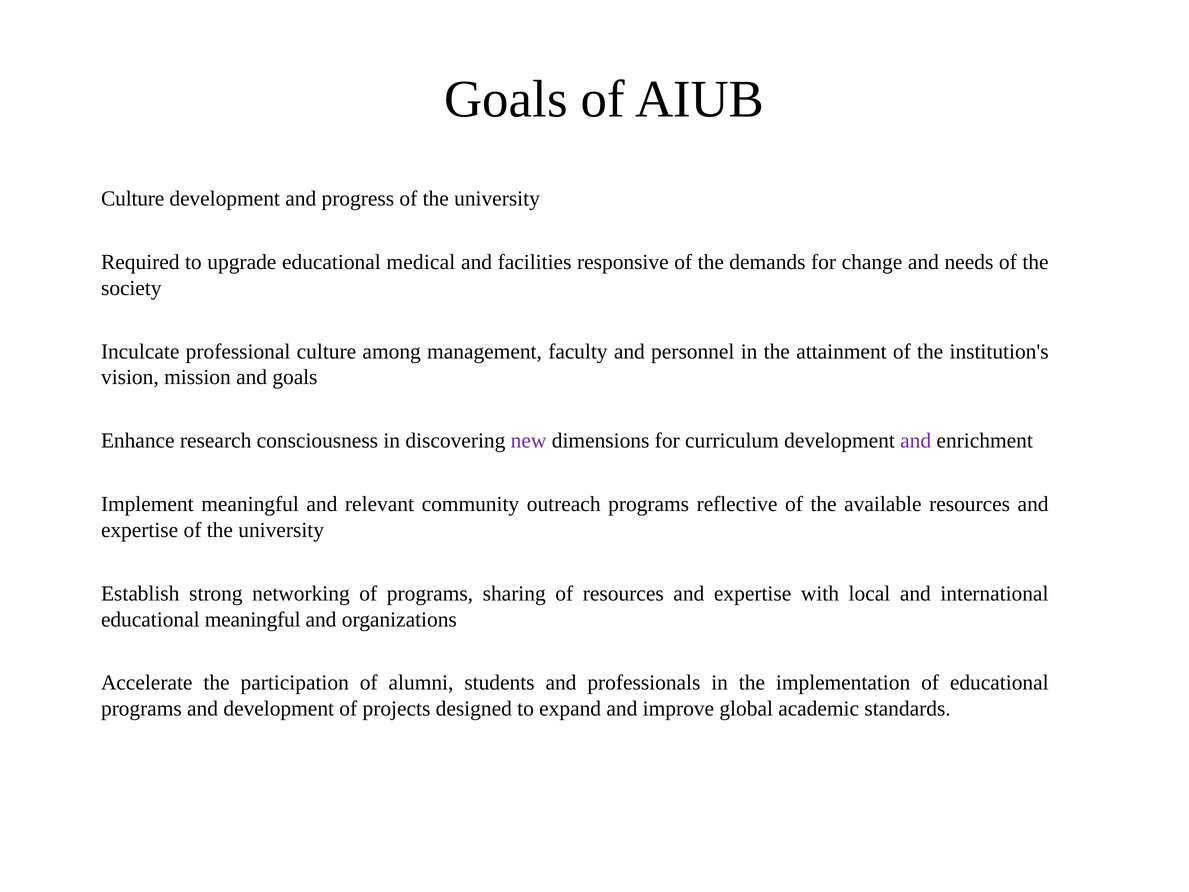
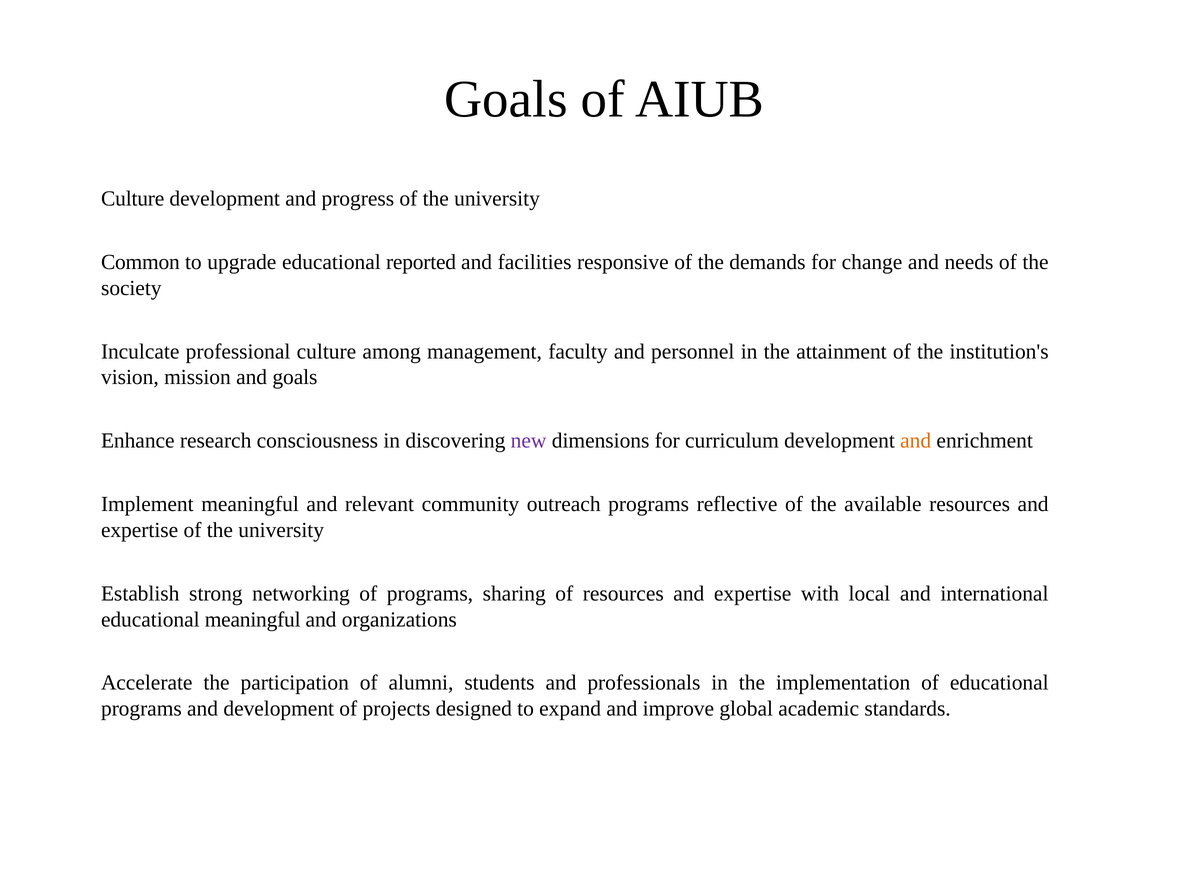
Required: Required -> Common
medical: medical -> reported
and at (916, 441) colour: purple -> orange
